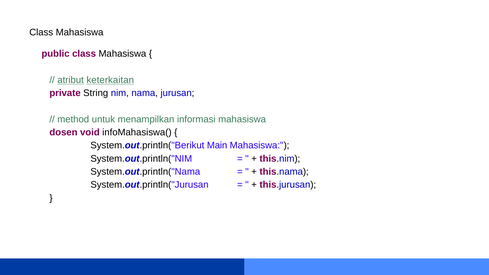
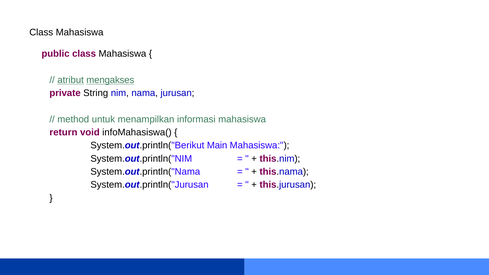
keterkaitan: keterkaitan -> mengakses
dosen: dosen -> return
